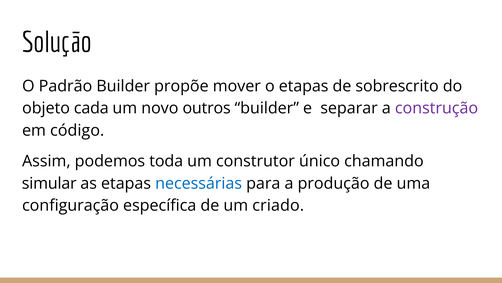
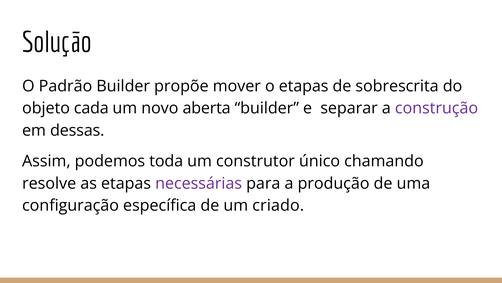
sobrescrito: sobrescrito -> sobrescrita
outros: outros -> aberta
código: código -> dessas
simular: simular -> resolve
necessárias colour: blue -> purple
